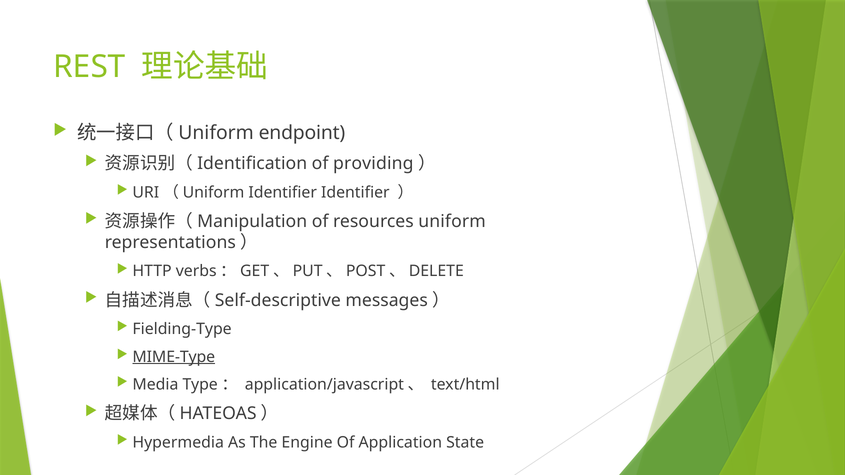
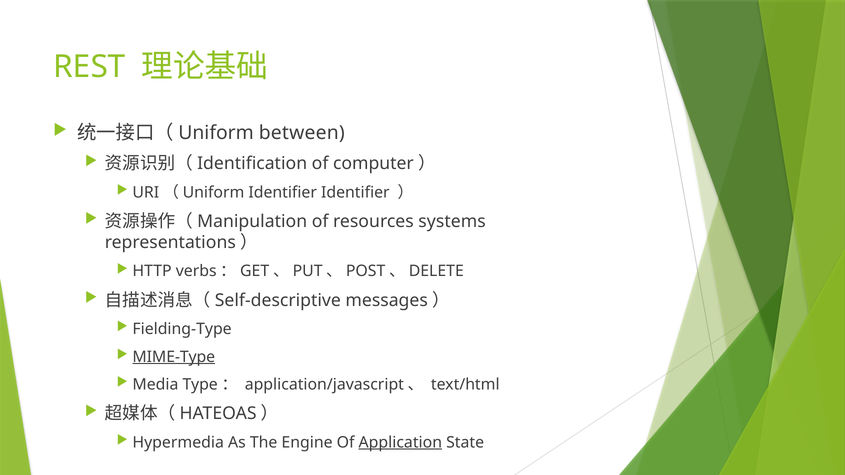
endpoint: endpoint -> between
providing: providing -> computer
resources uniform: uniform -> systems
Application underline: none -> present
